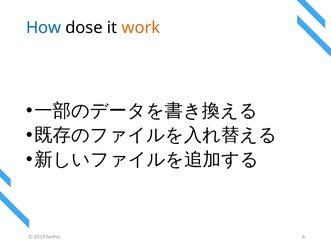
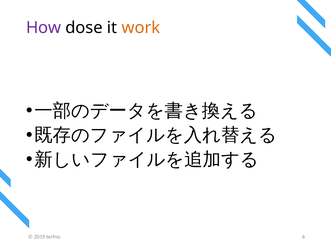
How colour: blue -> purple
